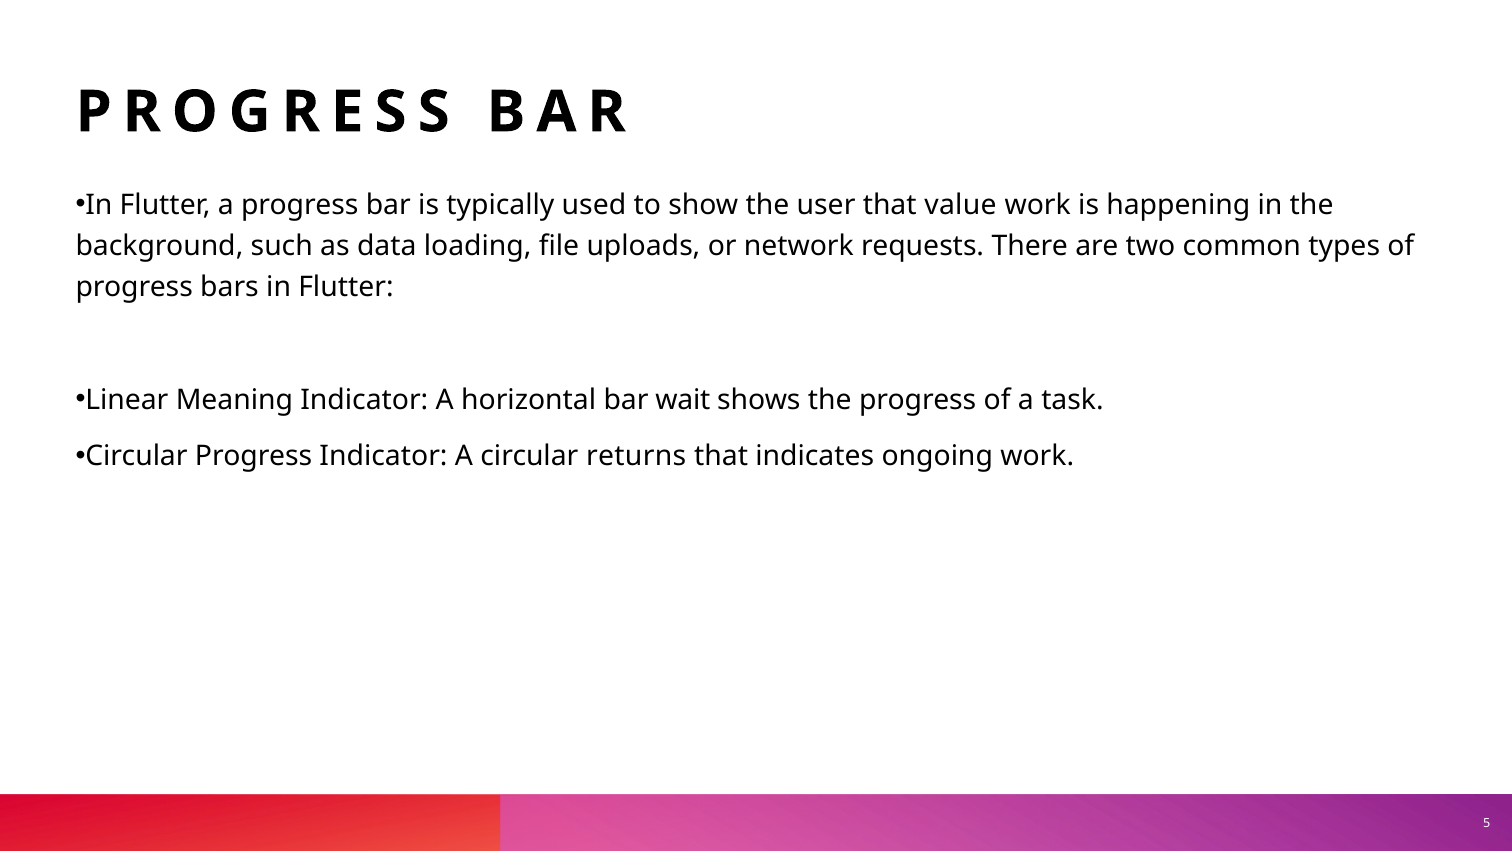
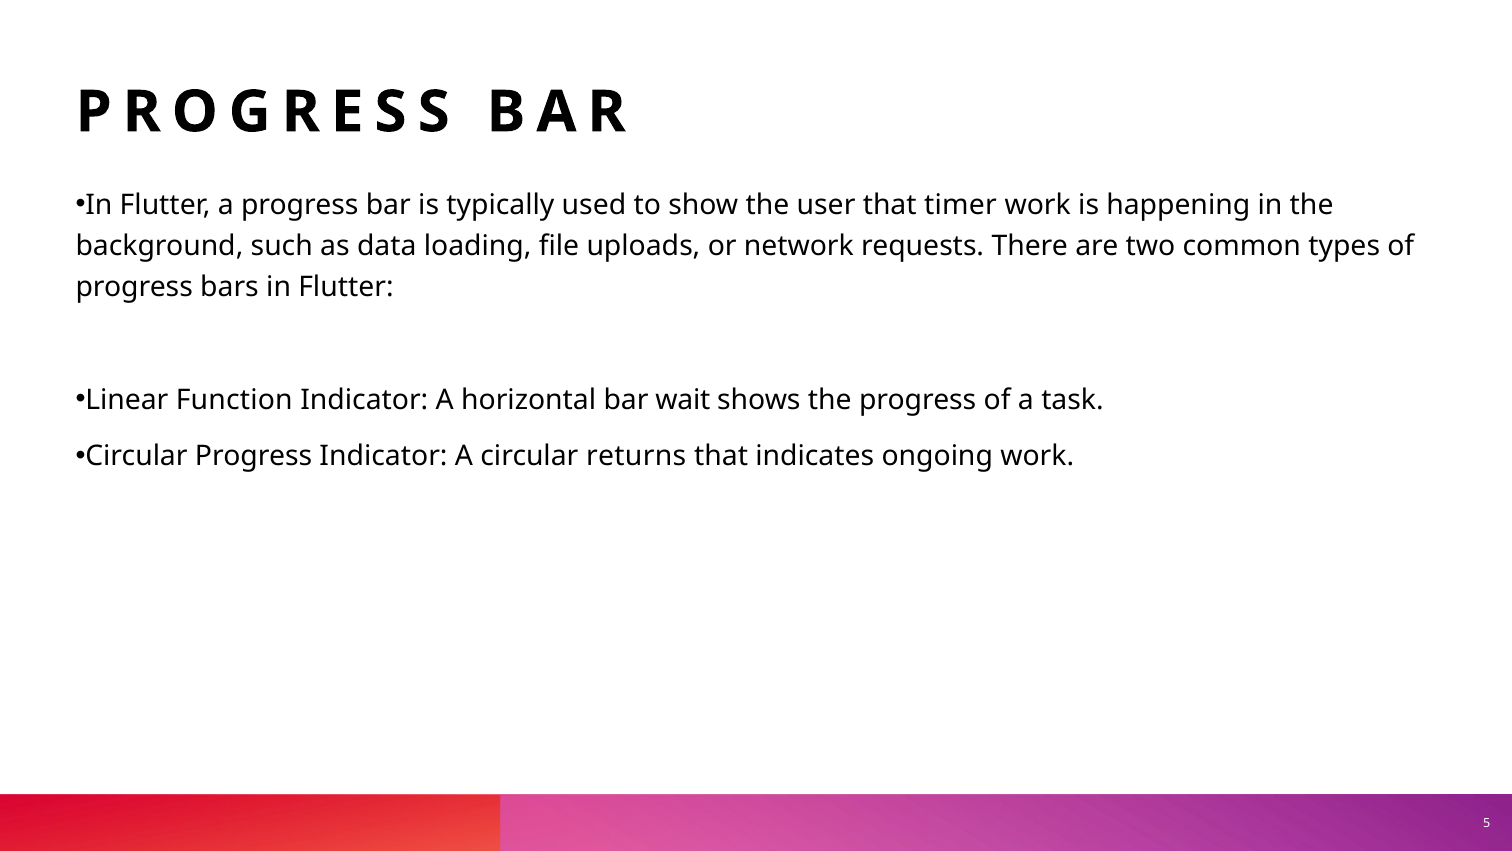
value: value -> timer
Meaning: Meaning -> Function
